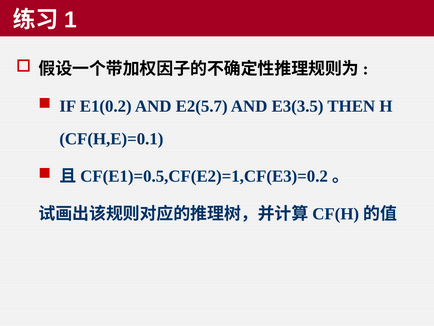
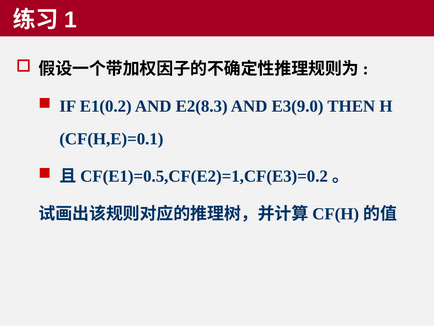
E2(5.7: E2(5.7 -> E2(8.3
E3(3.5: E3(3.5 -> E3(9.0
